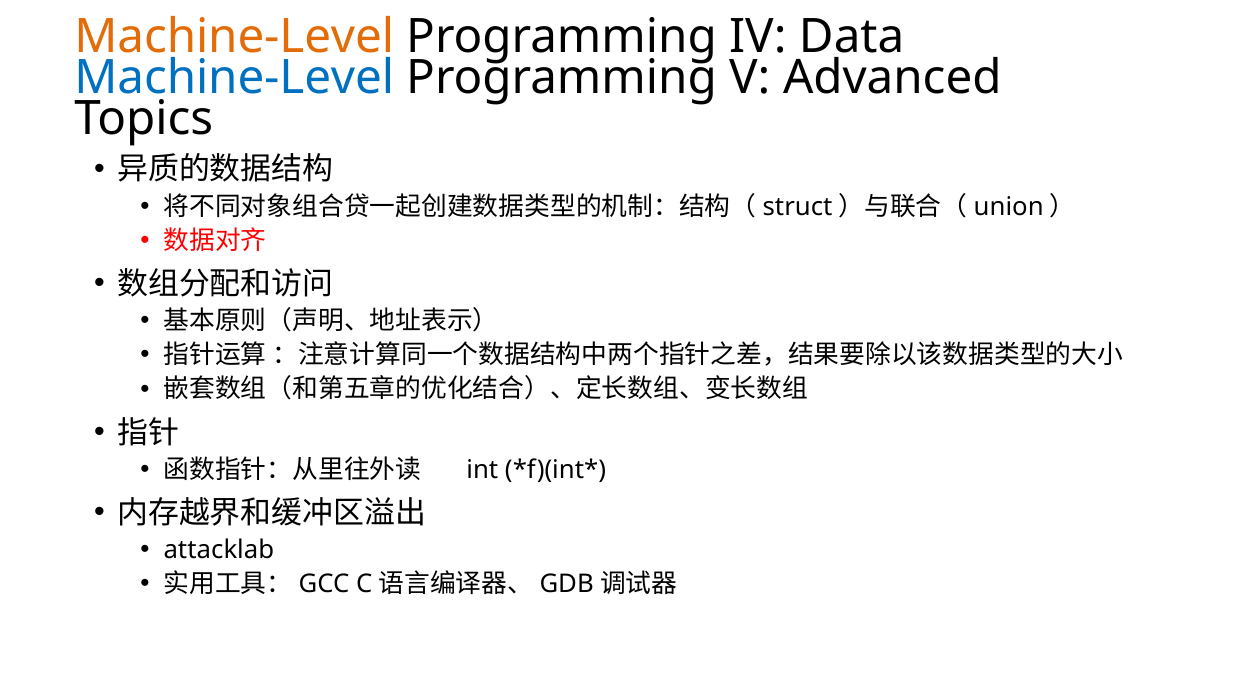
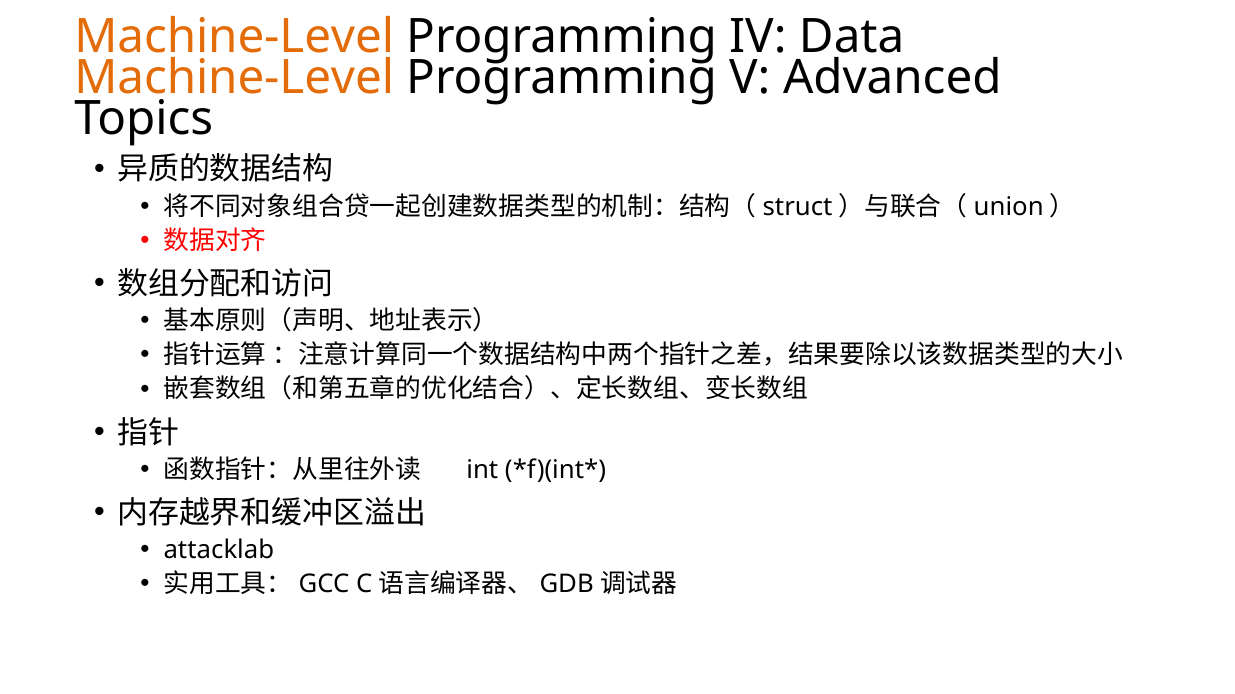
Machine-Level at (234, 78) colour: blue -> orange
